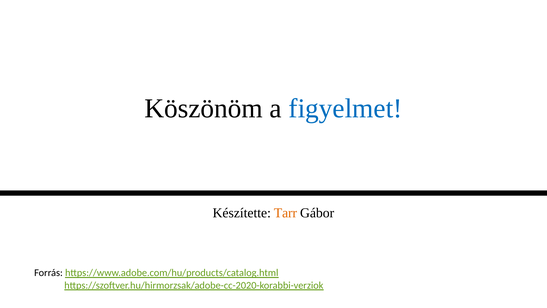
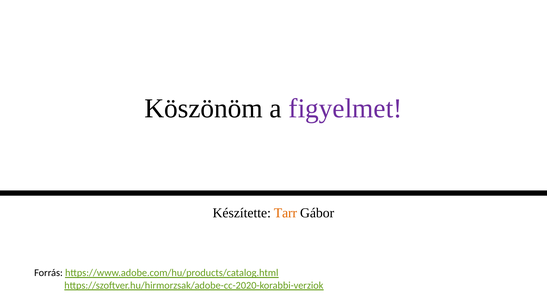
figyelmet colour: blue -> purple
